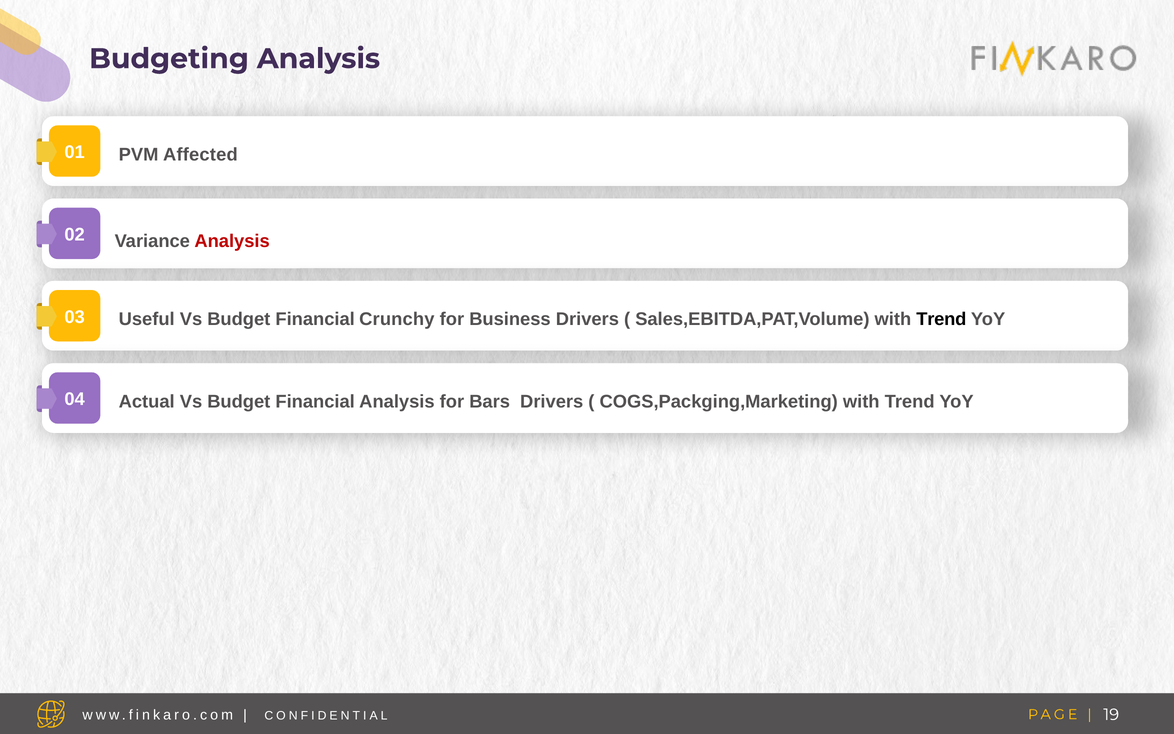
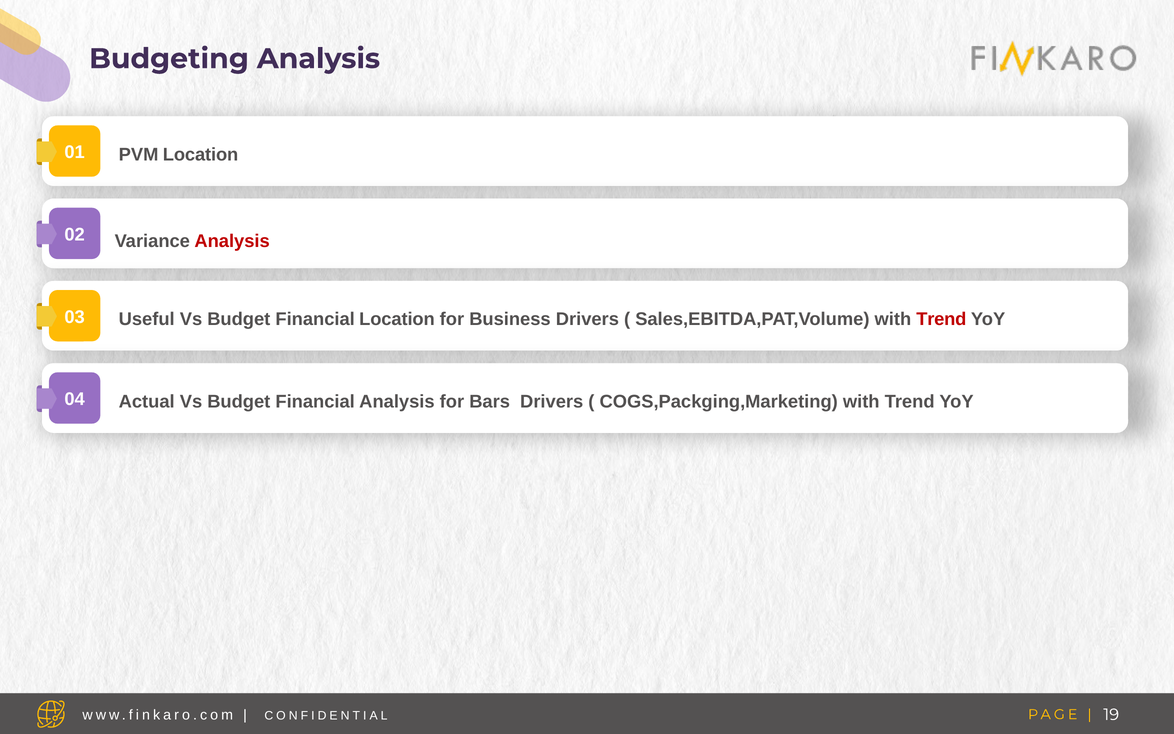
PVM Affected: Affected -> Location
Financial Crunchy: Crunchy -> Location
Trend at (941, 319) colour: black -> red
